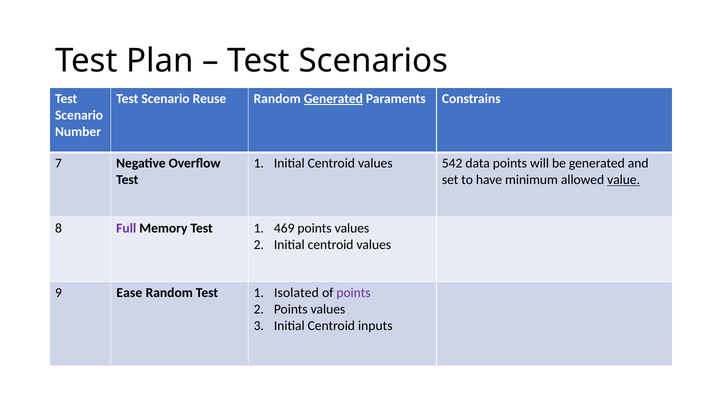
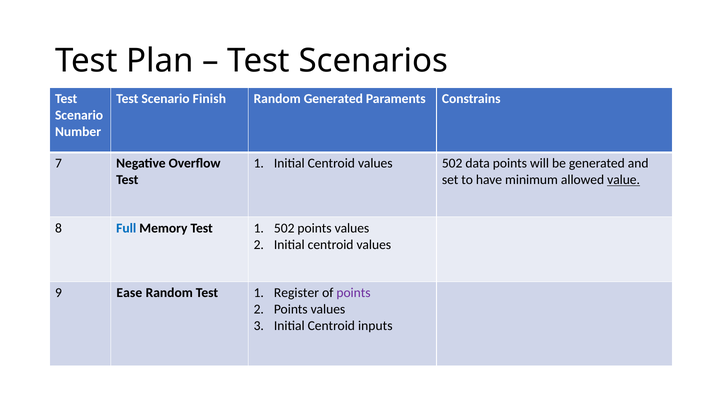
Reuse: Reuse -> Finish
Generated at (333, 99) underline: present -> none
values 542: 542 -> 502
Full colour: purple -> blue
469 at (284, 228): 469 -> 502
Isolated: Isolated -> Register
